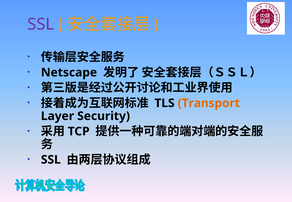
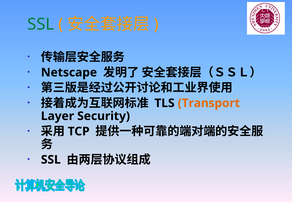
SSL at (41, 24) colour: purple -> green
